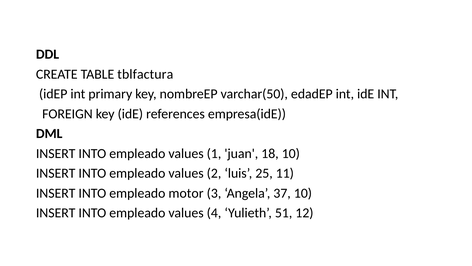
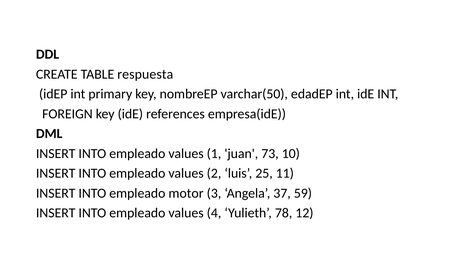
tblfactura: tblfactura -> respuesta
18: 18 -> 73
37 10: 10 -> 59
51: 51 -> 78
